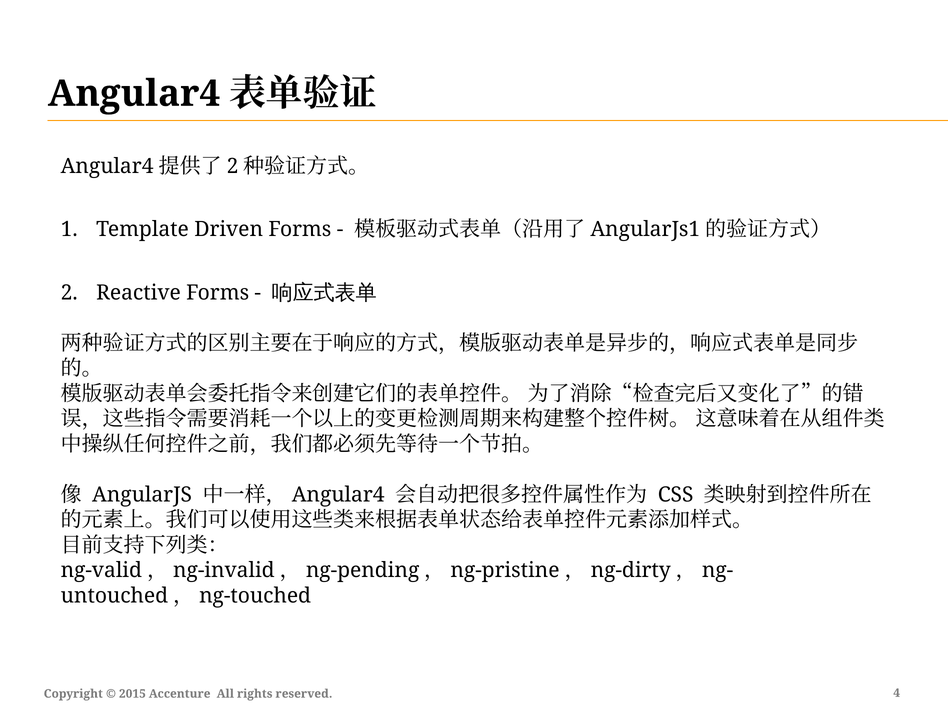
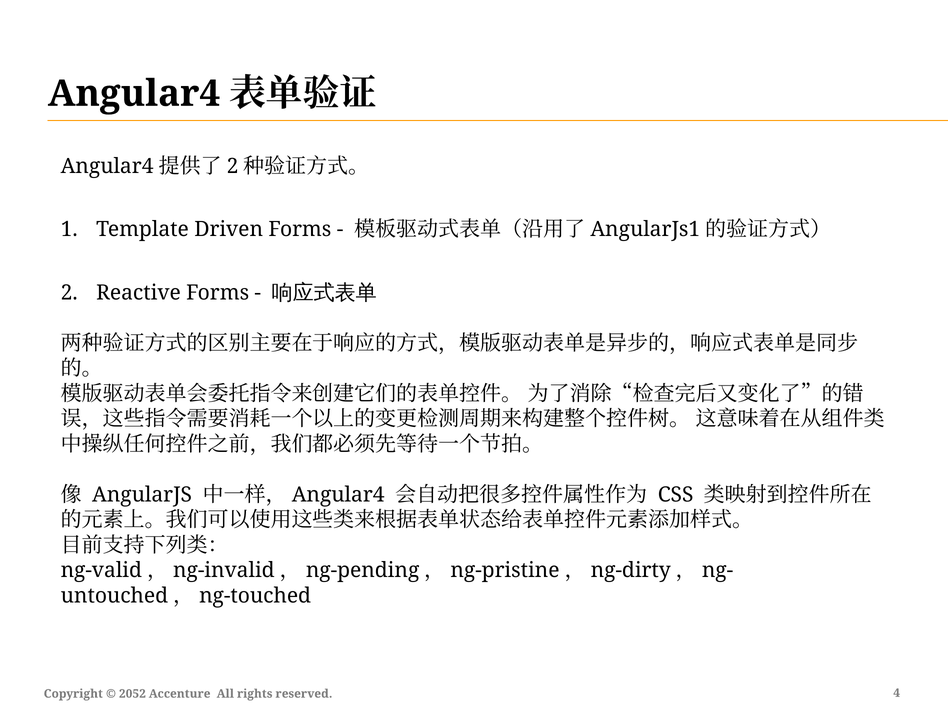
2015: 2015 -> 2052
